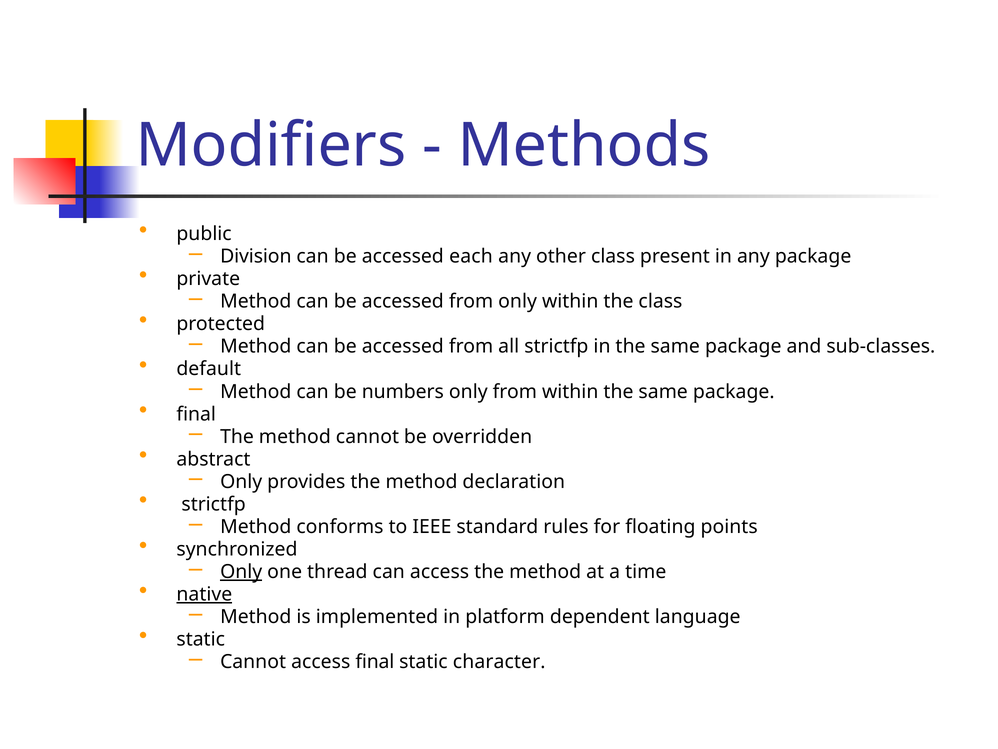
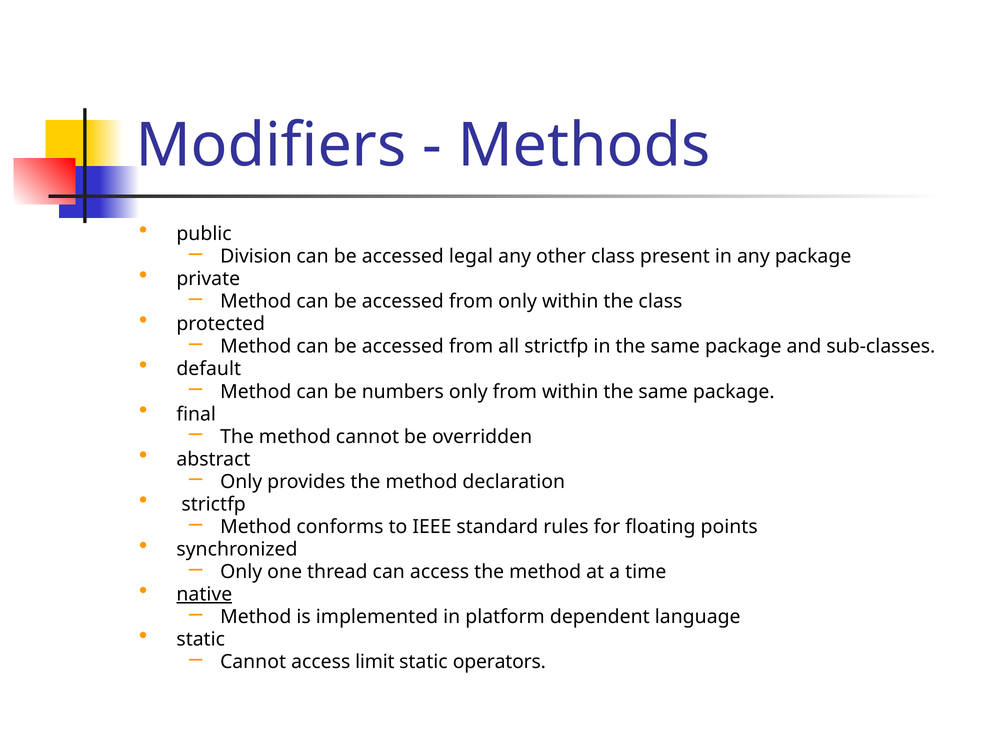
each: each -> legal
Only at (241, 571) underline: present -> none
access final: final -> limit
character: character -> operators
